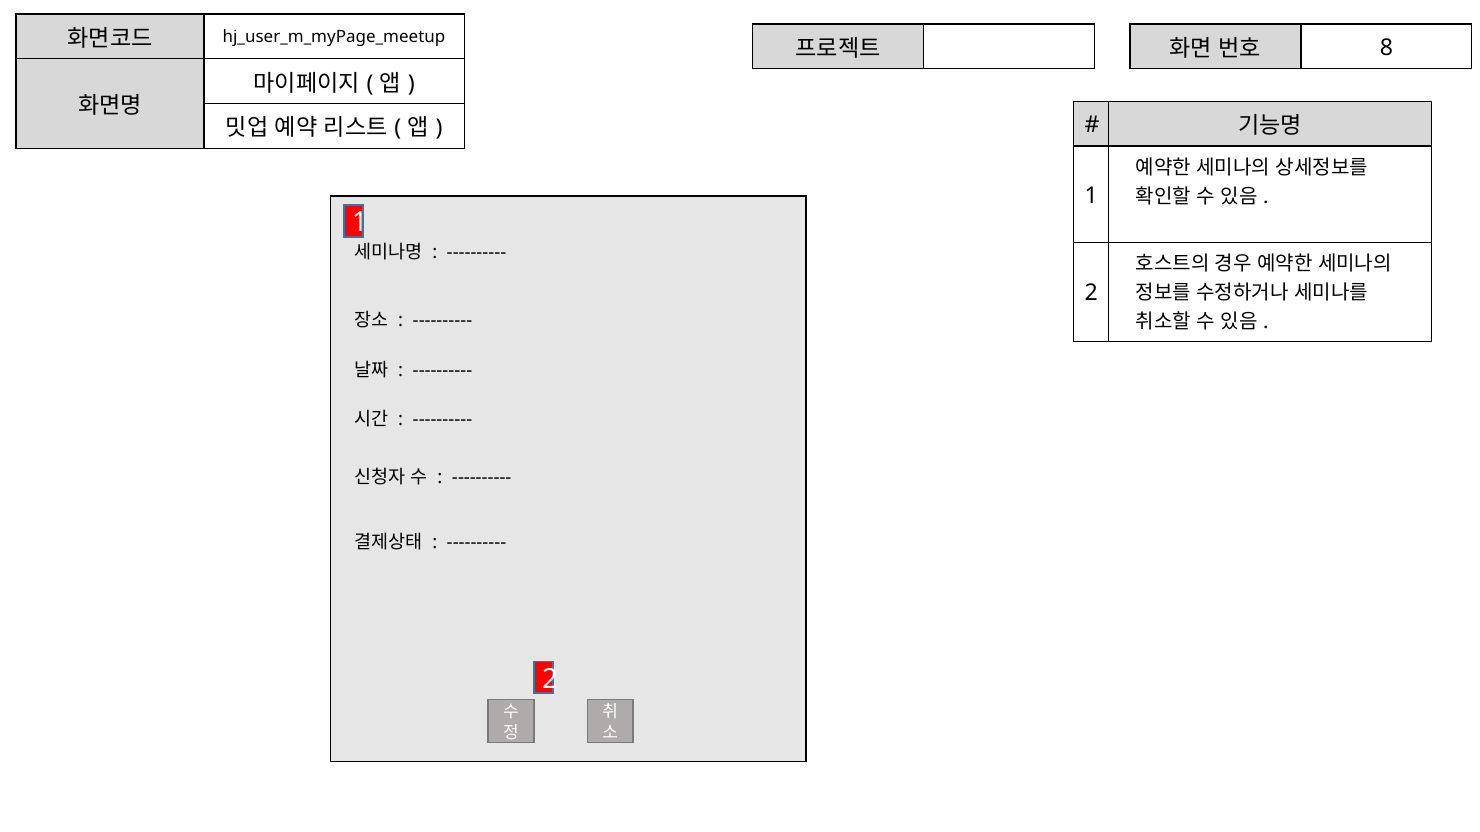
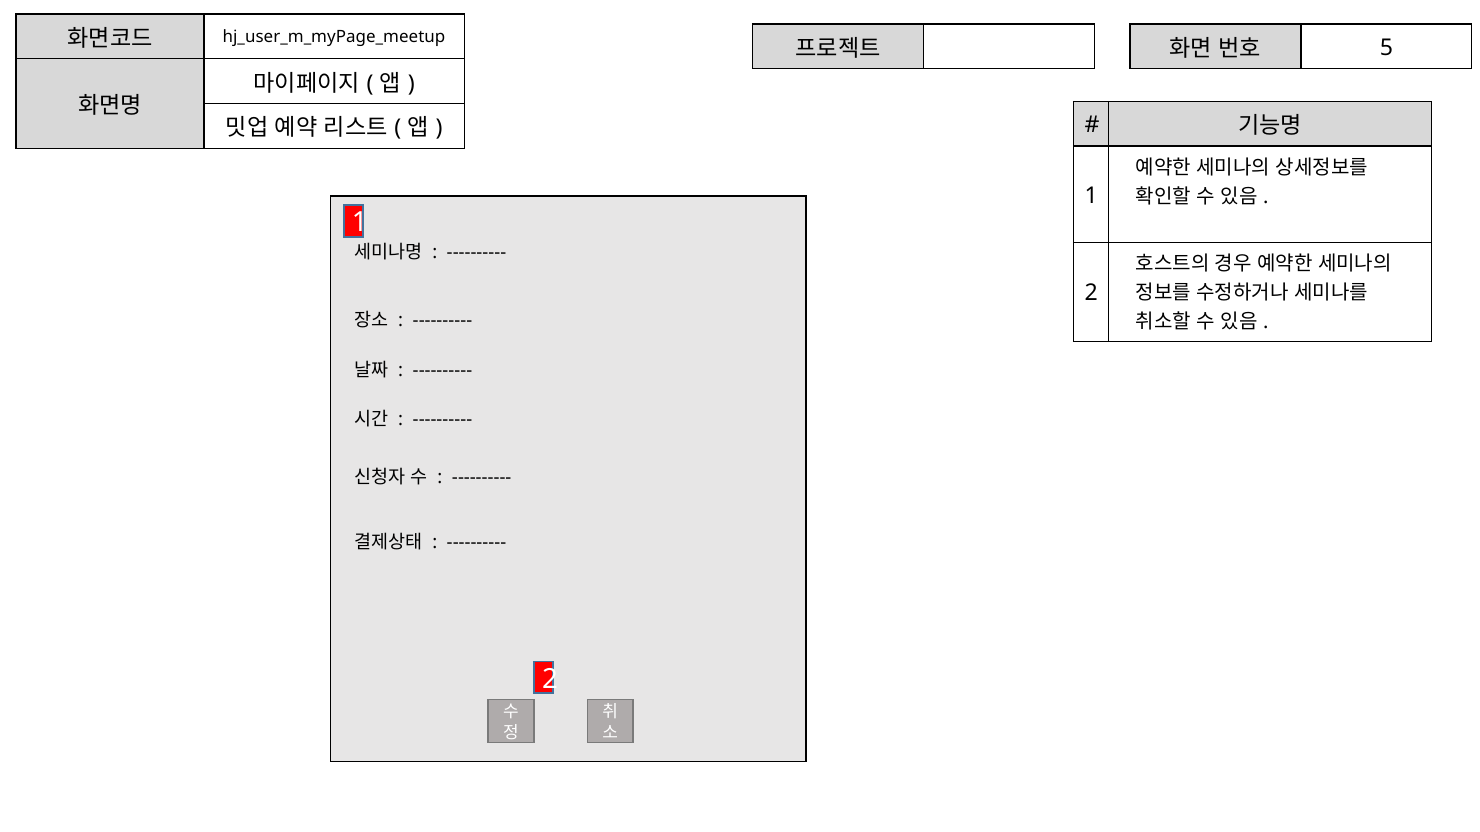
8: 8 -> 5
